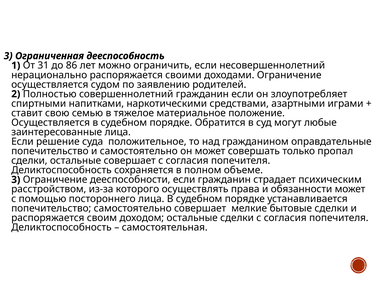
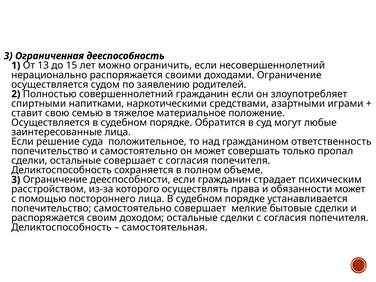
31: 31 -> 13
86: 86 -> 15
оправдательные: оправдательные -> ответственность
